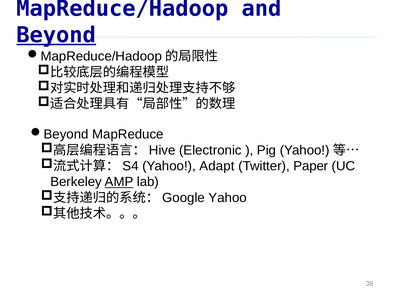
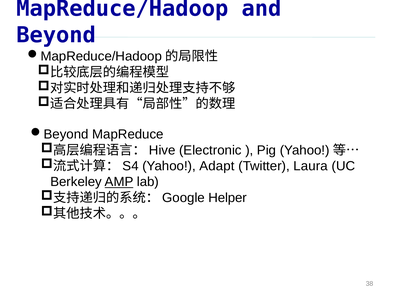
Beyond underline: present -> none
Paper: Paper -> Laura
Yahoo at (228, 198): Yahoo -> Helper
